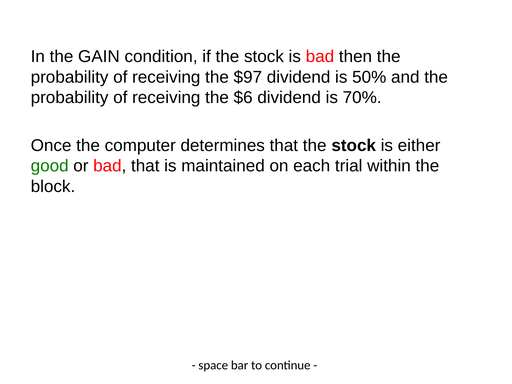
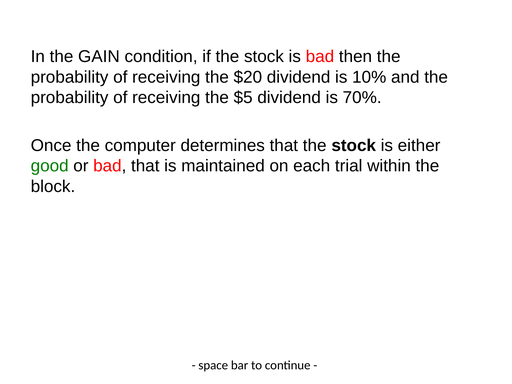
$97: $97 -> $20
50%: 50% -> 10%
$6: $6 -> $5
